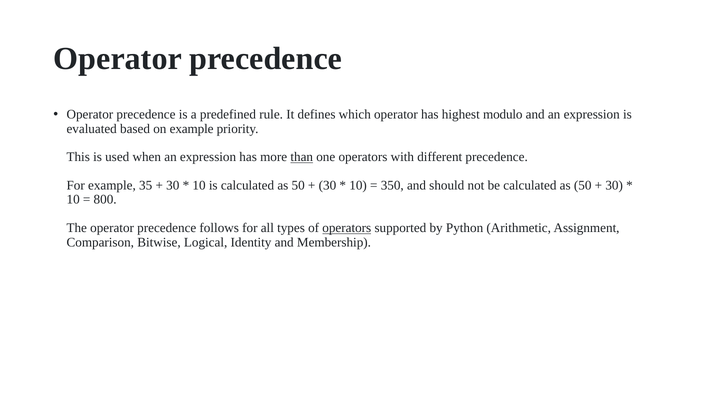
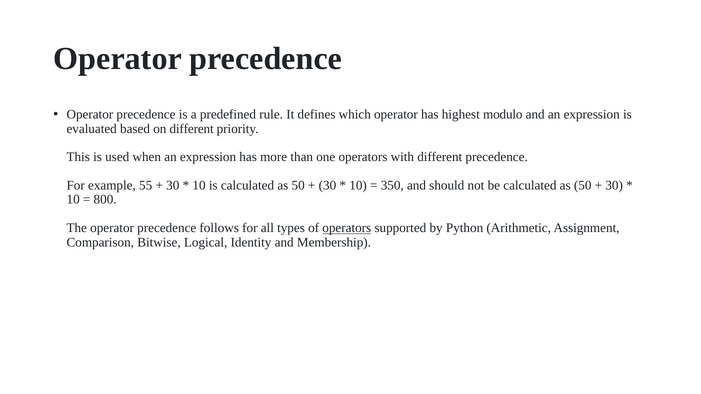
on example: example -> different
than underline: present -> none
35: 35 -> 55
